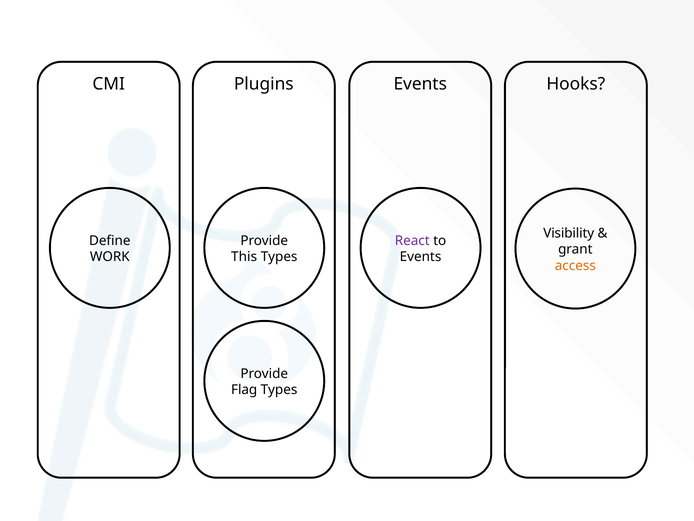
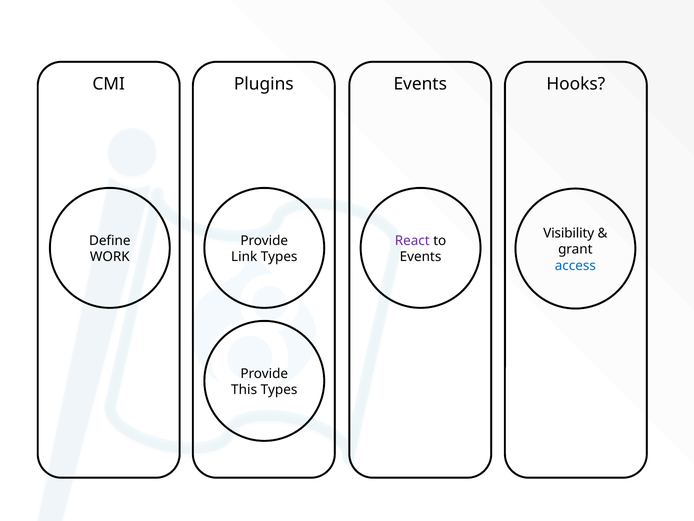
This: This -> Link
access colour: orange -> blue
Flag: Flag -> This
